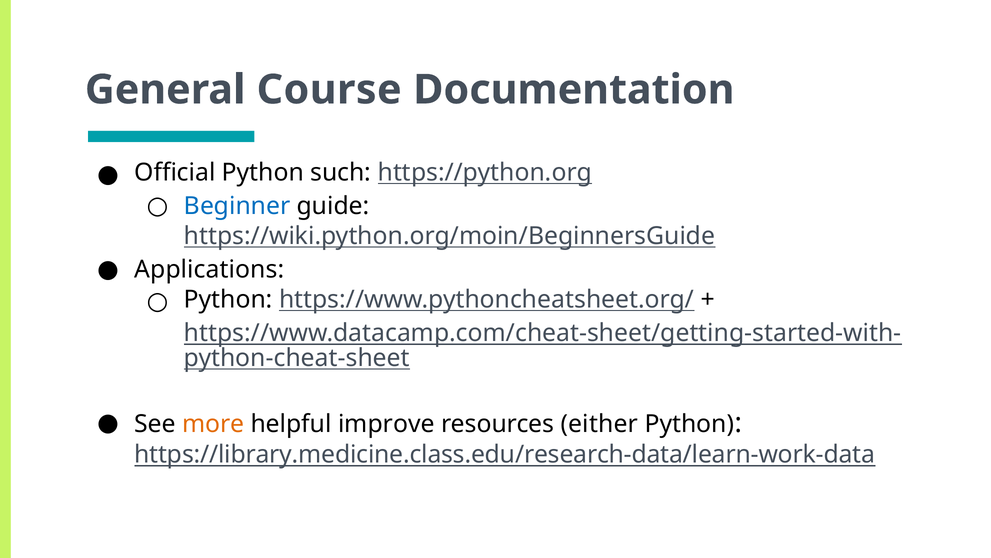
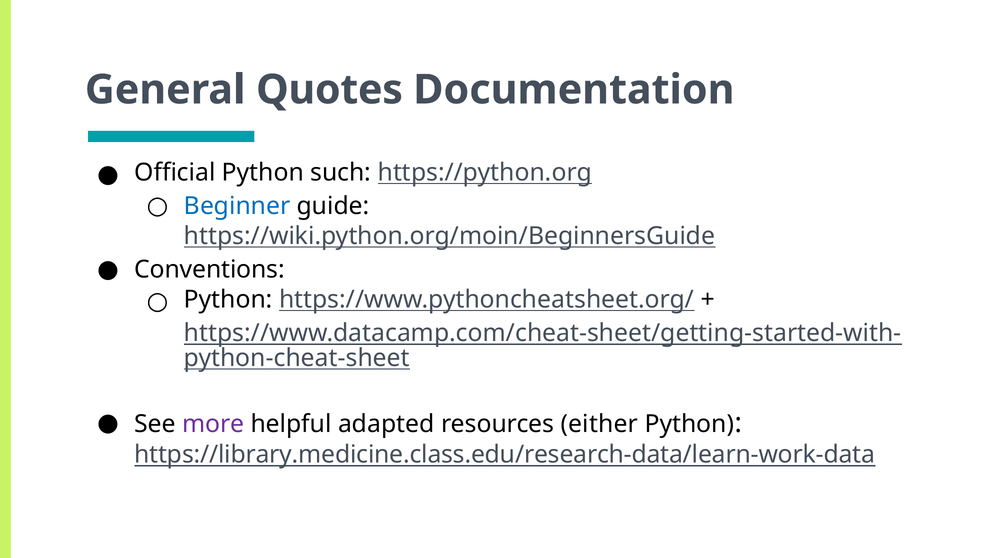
Course: Course -> Quotes
Applications: Applications -> Conventions
more colour: orange -> purple
improve: improve -> adapted
